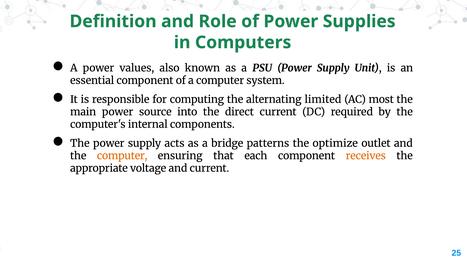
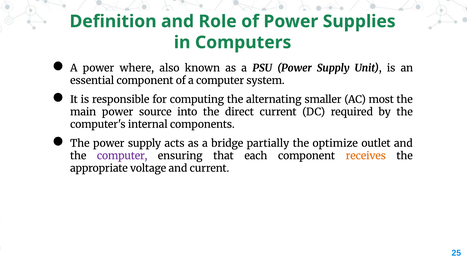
values: values -> where
limited: limited -> smaller
patterns: patterns -> partially
computer at (122, 156) colour: orange -> purple
